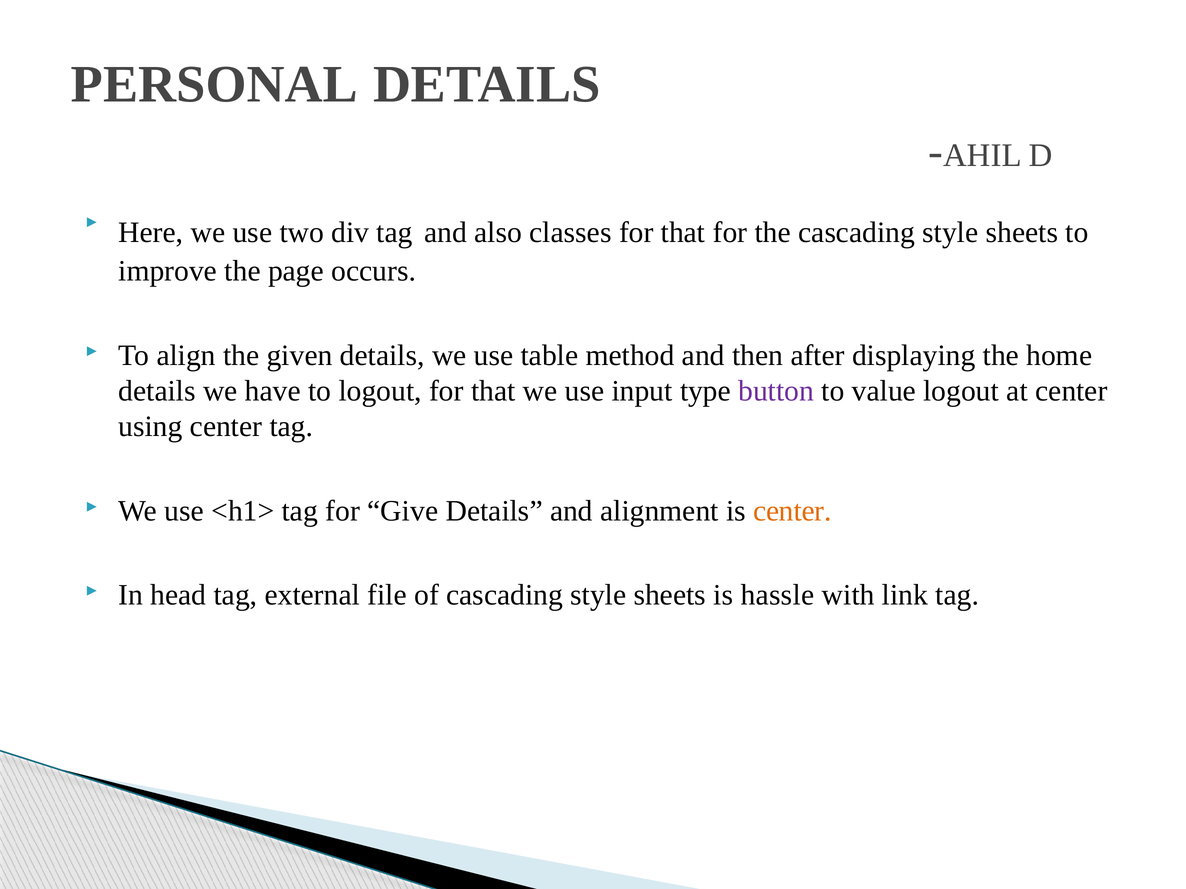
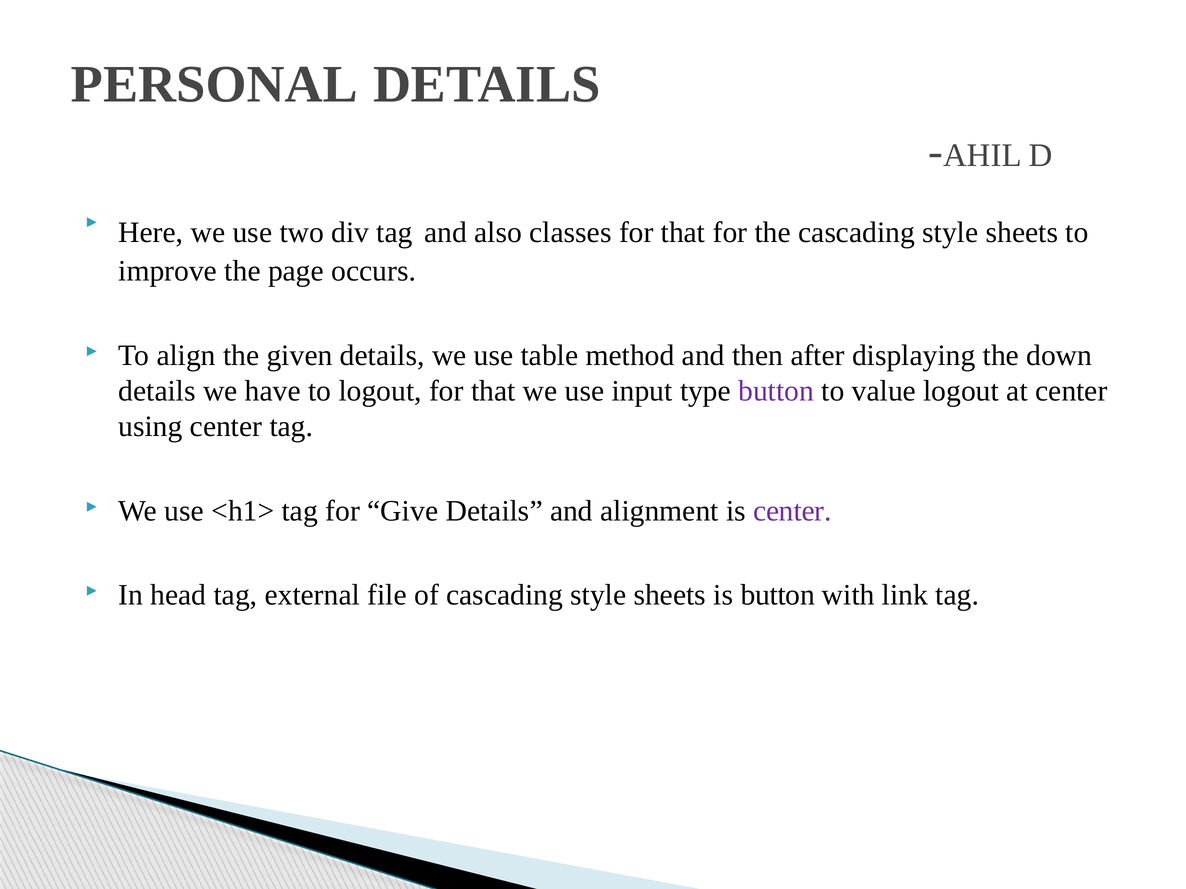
home: home -> down
center at (792, 511) colour: orange -> purple
is hassle: hassle -> button
